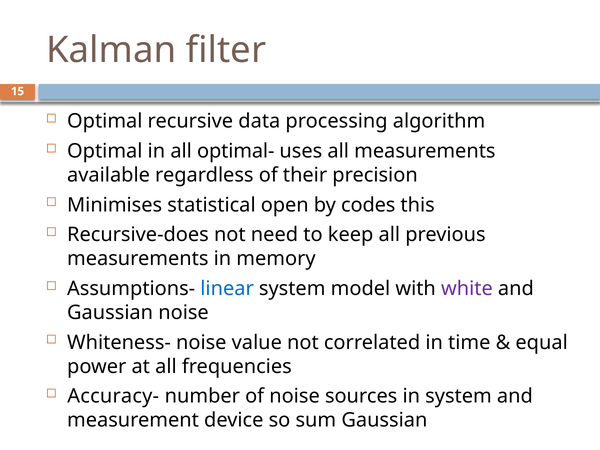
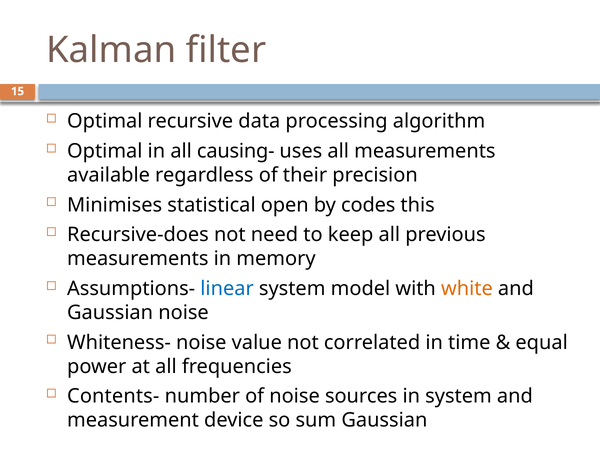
optimal-: optimal- -> causing-
white colour: purple -> orange
Accuracy-: Accuracy- -> Contents-
